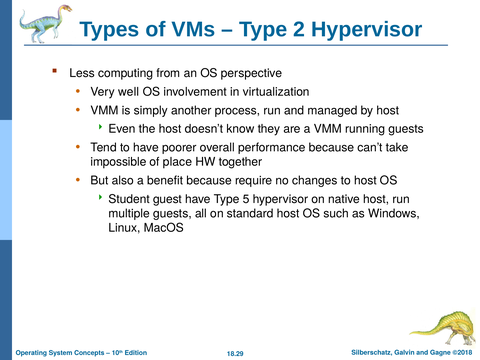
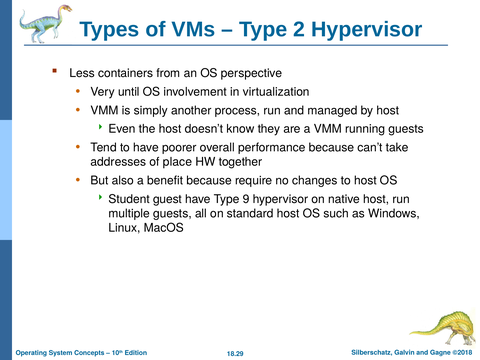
computing: computing -> containers
well: well -> until
impossible: impossible -> addresses
5: 5 -> 9
